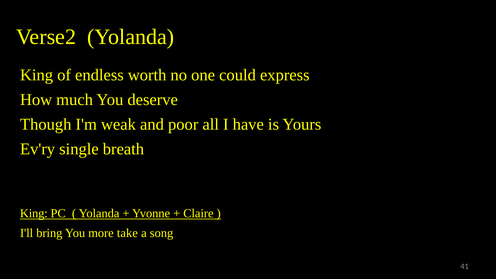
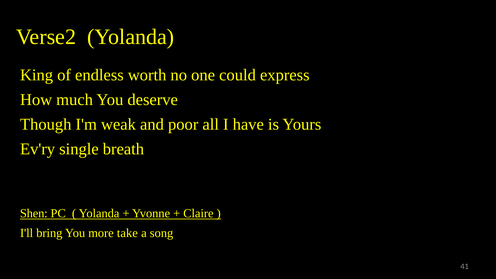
King at (34, 214): King -> Shen
